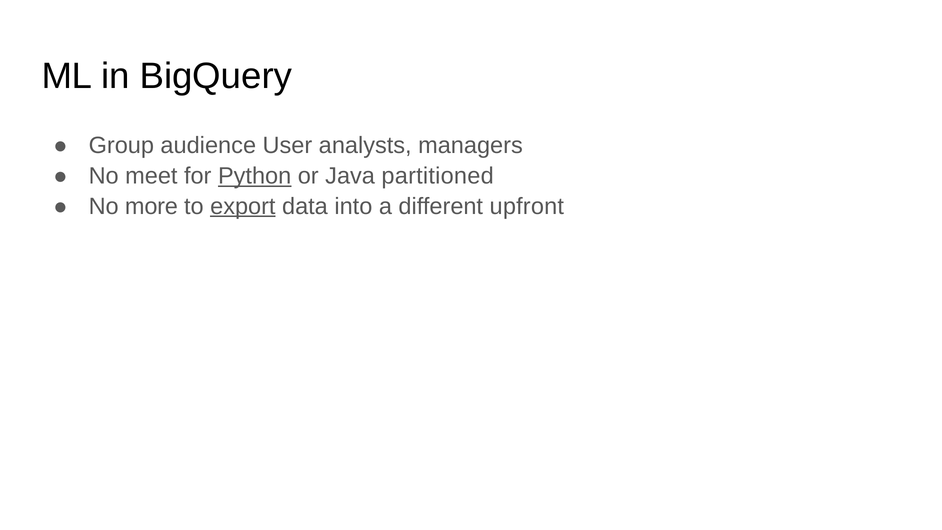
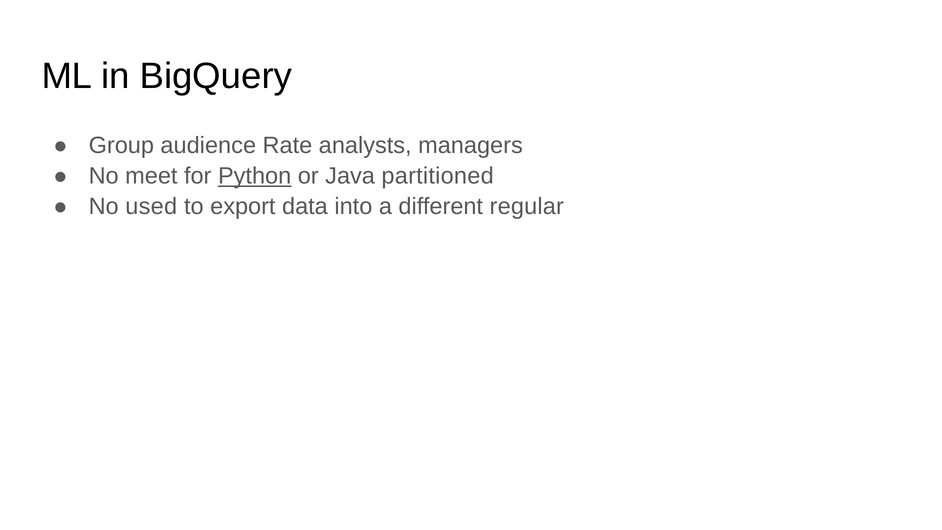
User: User -> Rate
more: more -> used
export underline: present -> none
upfront: upfront -> regular
